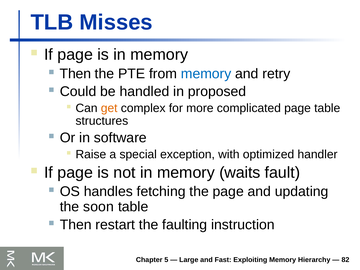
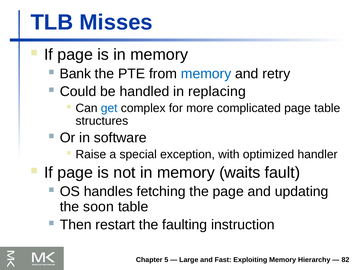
Then at (75, 74): Then -> Bank
proposed: proposed -> replacing
get colour: orange -> blue
